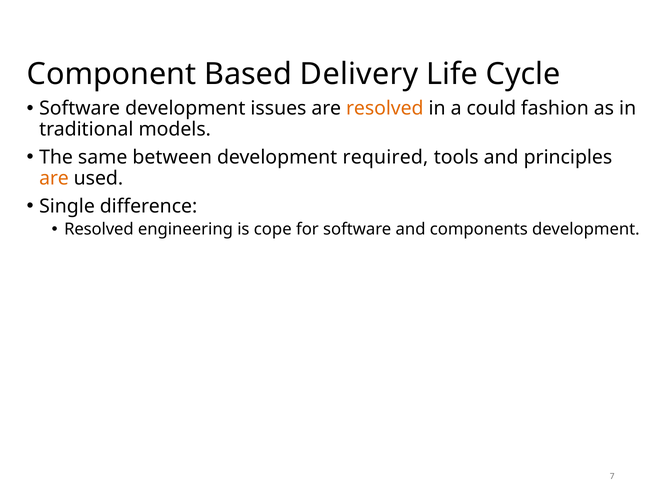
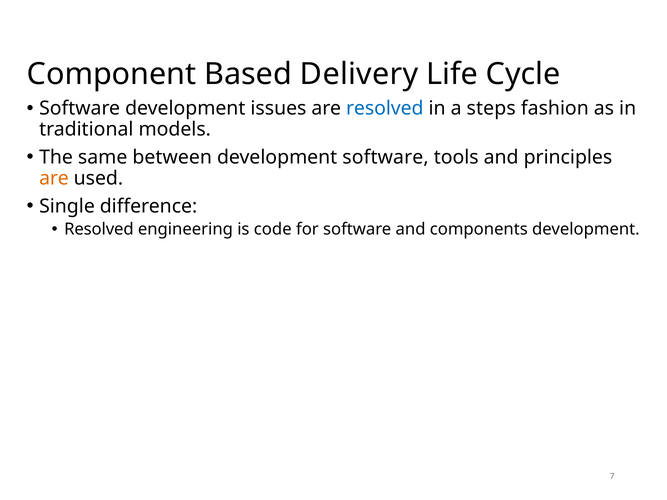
resolved at (385, 108) colour: orange -> blue
could: could -> steps
development required: required -> software
cope: cope -> code
